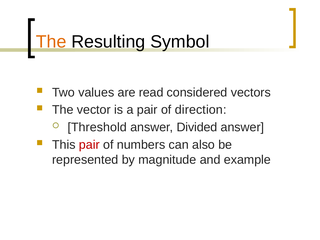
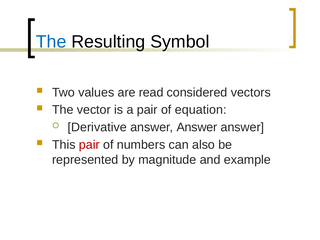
The at (51, 42) colour: orange -> blue
direction: direction -> equation
Threshold: Threshold -> Derivative
Divided at (197, 127): Divided -> Answer
